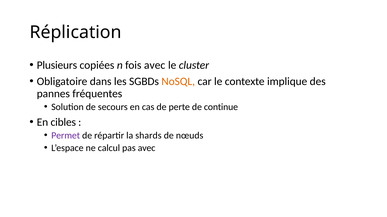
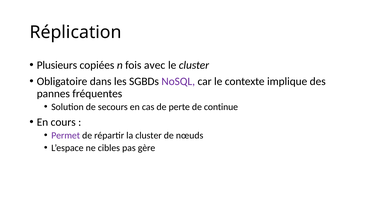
NoSQL colour: orange -> purple
cibles: cibles -> cours
la shards: shards -> cluster
calcul: calcul -> cibles
pas avec: avec -> gère
